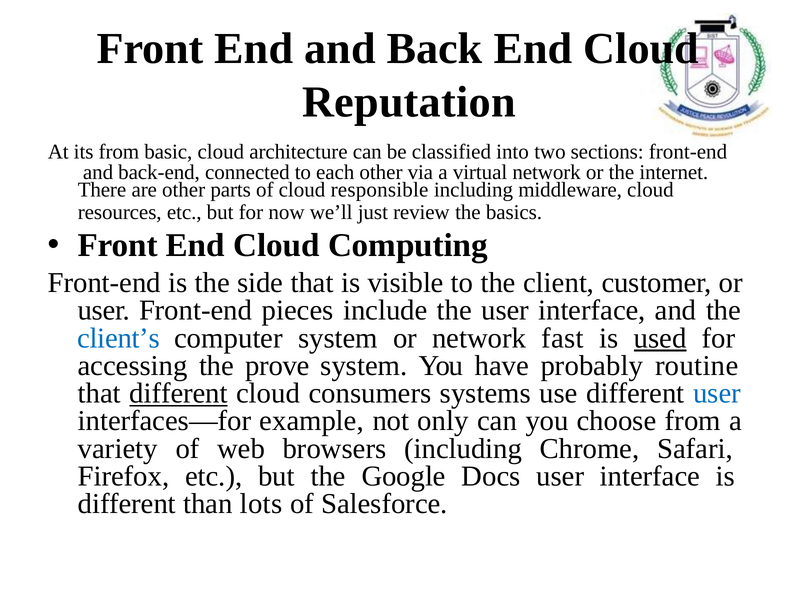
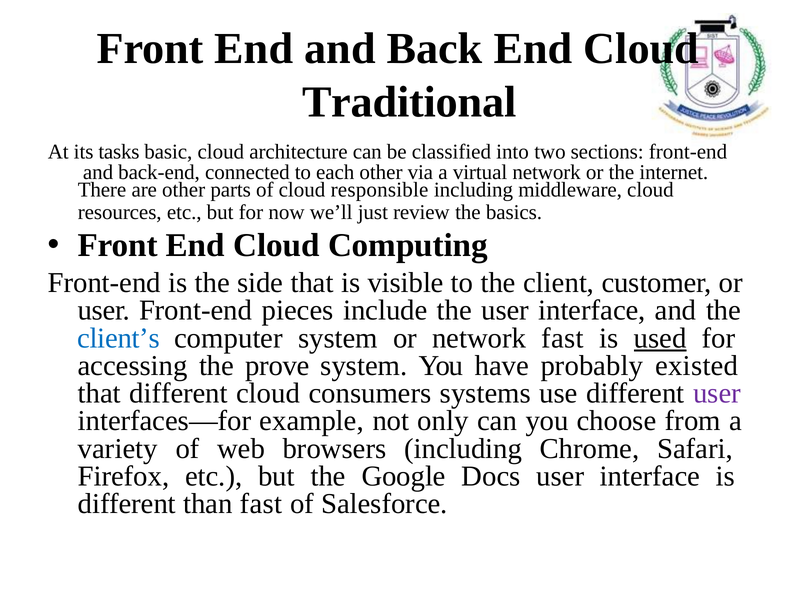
Reputation: Reputation -> Traditional
its from: from -> tasks
routine: routine -> existed
different at (179, 393) underline: present -> none
user at (717, 393) colour: blue -> purple
than lots: lots -> fast
